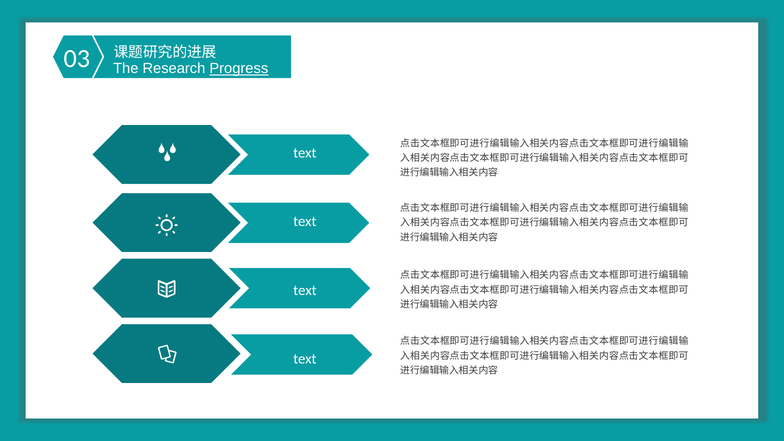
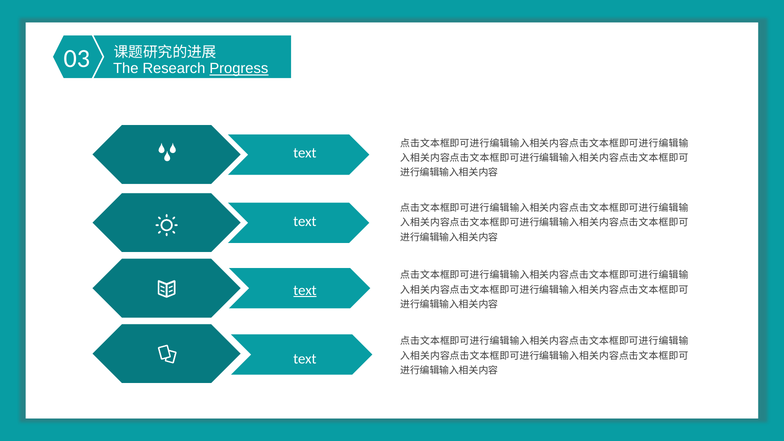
text at (305, 290) underline: none -> present
